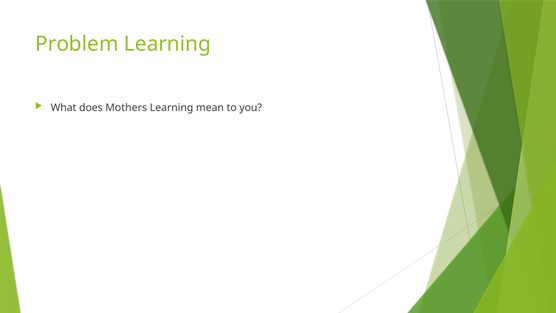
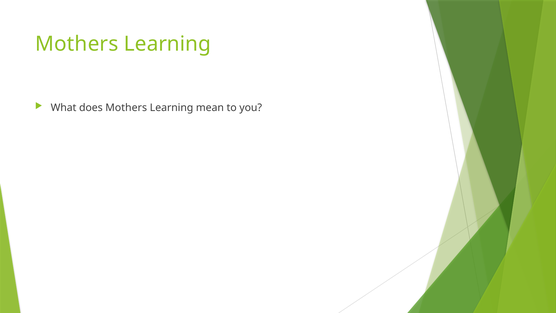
Problem at (77, 44): Problem -> Mothers
